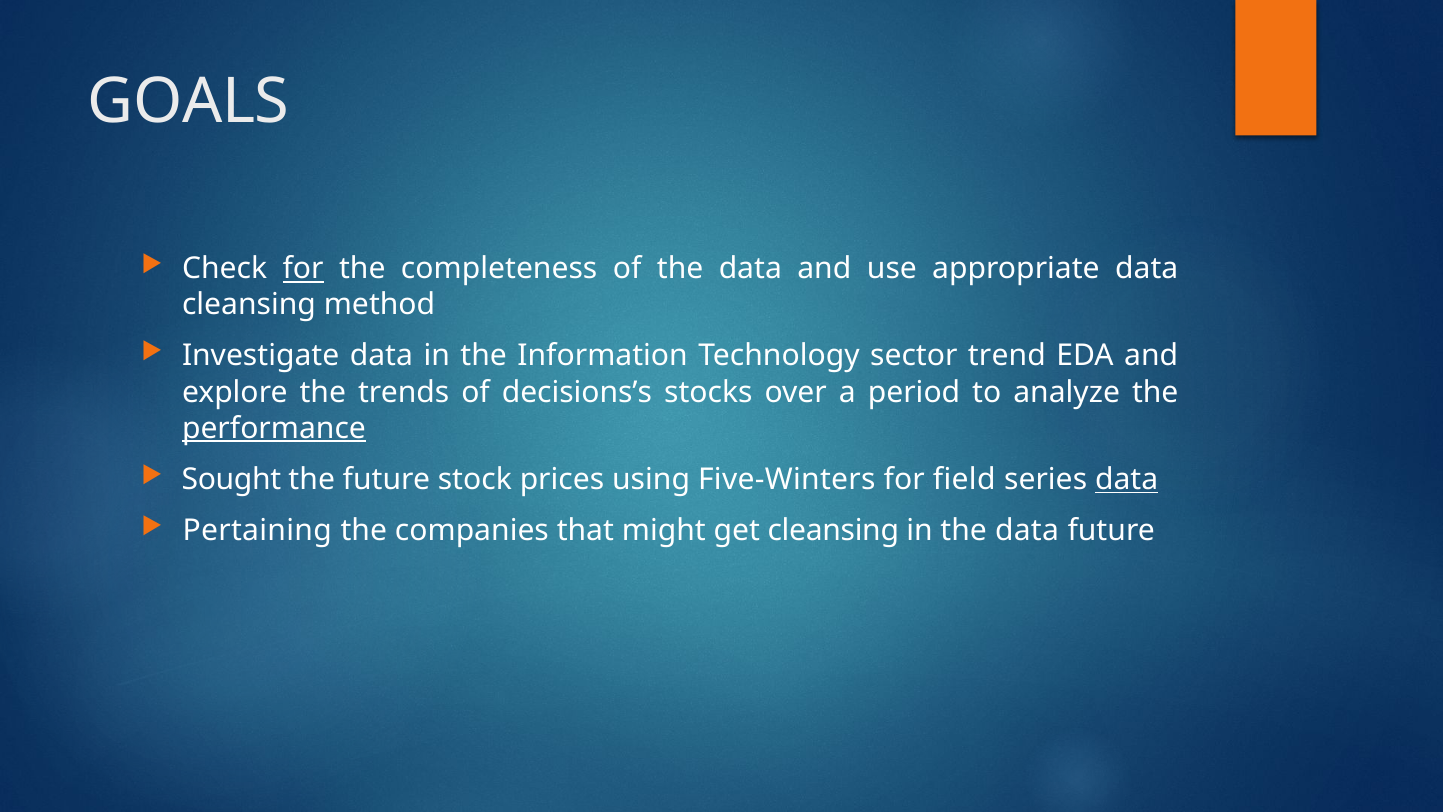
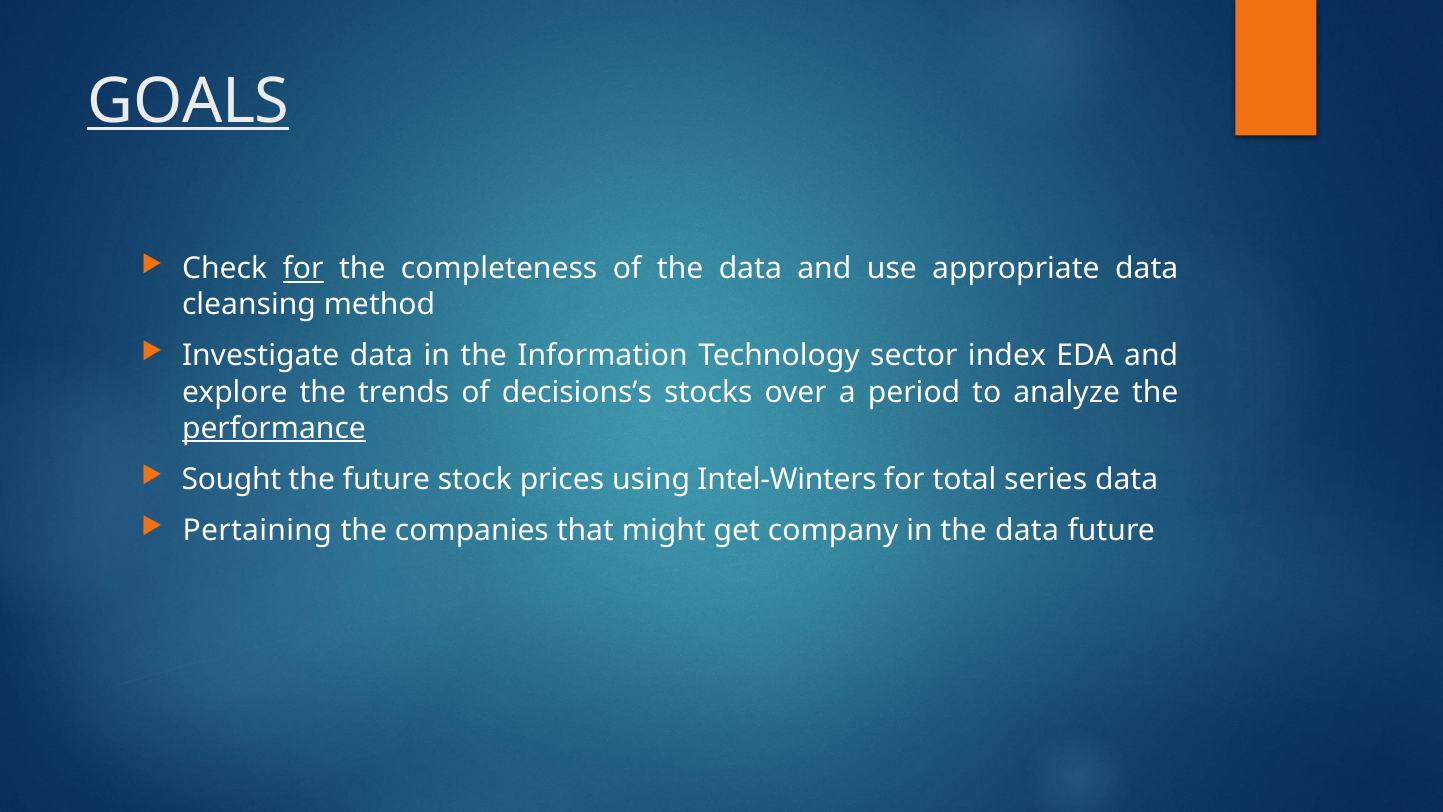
GOALS underline: none -> present
trend: trend -> index
Five-Winters: Five-Winters -> Intel-Winters
field: field -> total
data at (1127, 479) underline: present -> none
get cleansing: cleansing -> company
